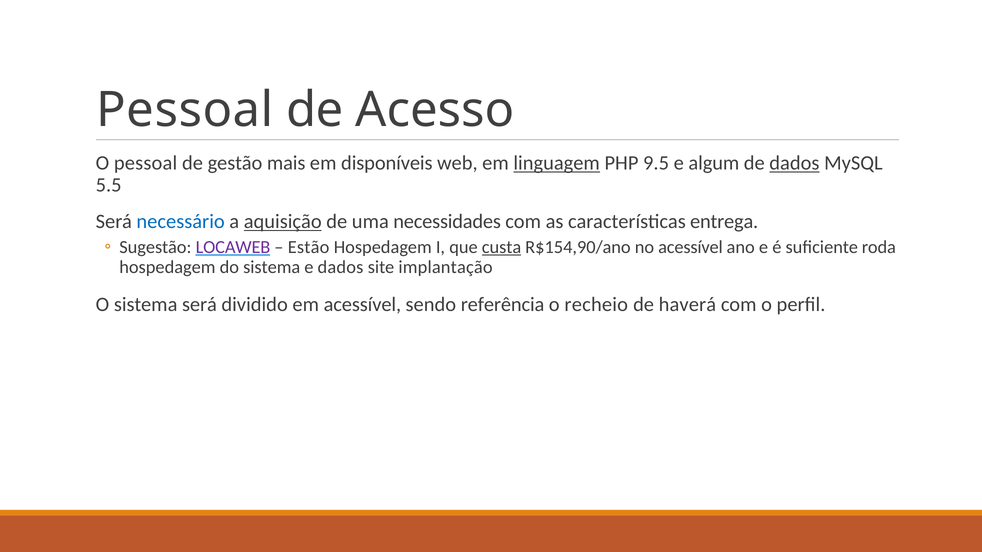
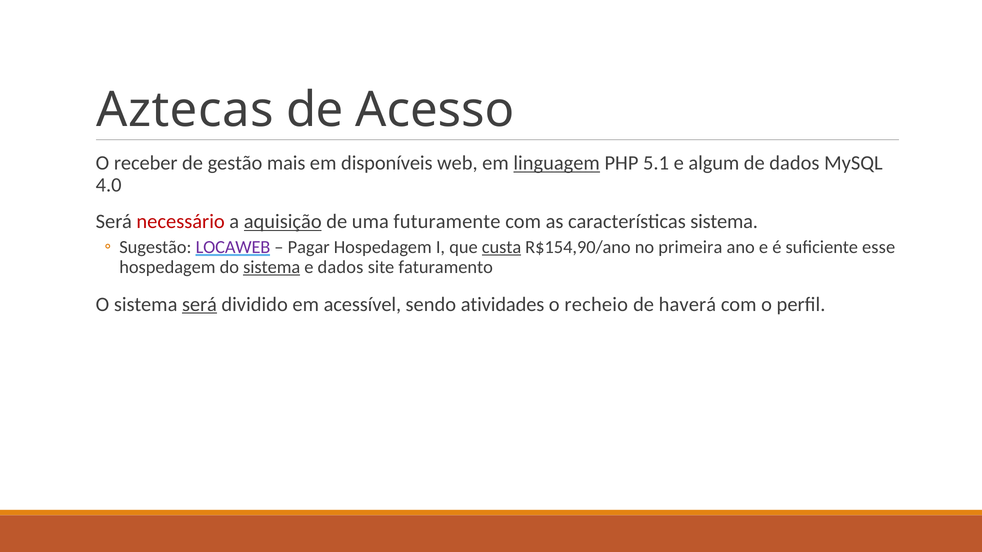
Pessoal at (185, 110): Pessoal -> Aztecas
O pessoal: pessoal -> receber
9.5: 9.5 -> 5.1
dados at (794, 163) underline: present -> none
5.5: 5.5 -> 4.0
necessário colour: blue -> red
necessidades: necessidades -> futuramente
características entrega: entrega -> sistema
Estão: Estão -> Pagar
no acessível: acessível -> primeira
roda: roda -> esse
sistema at (272, 267) underline: none -> present
implantação: implantação -> faturamento
será at (199, 304) underline: none -> present
referência: referência -> atividades
